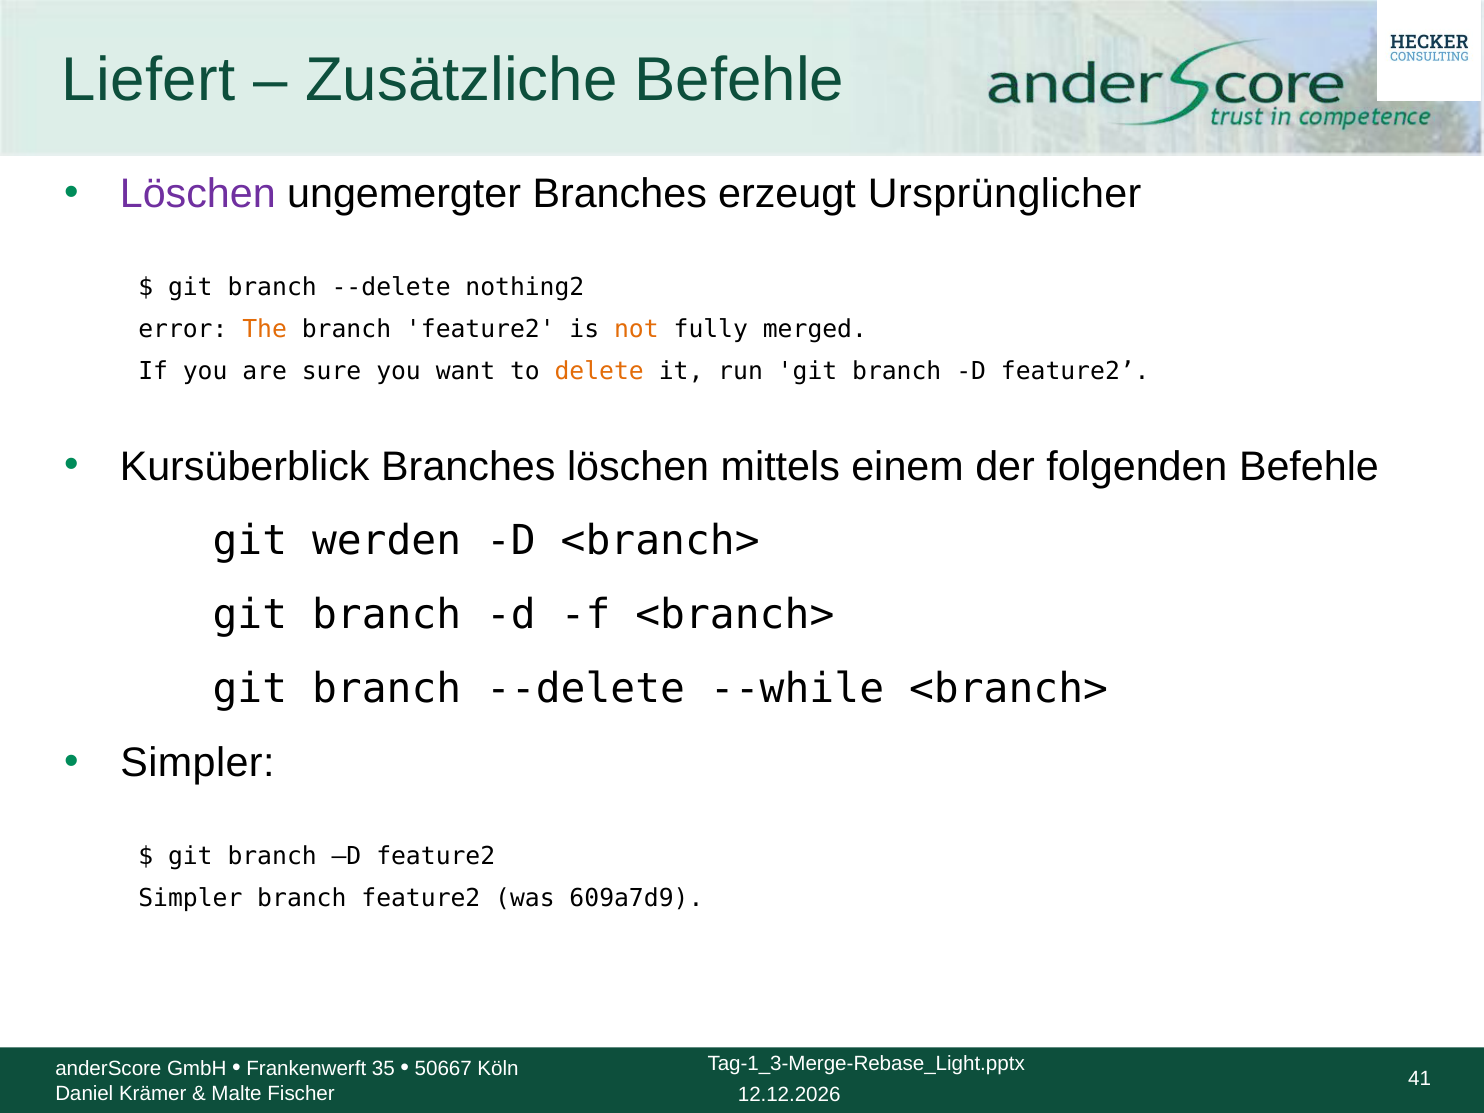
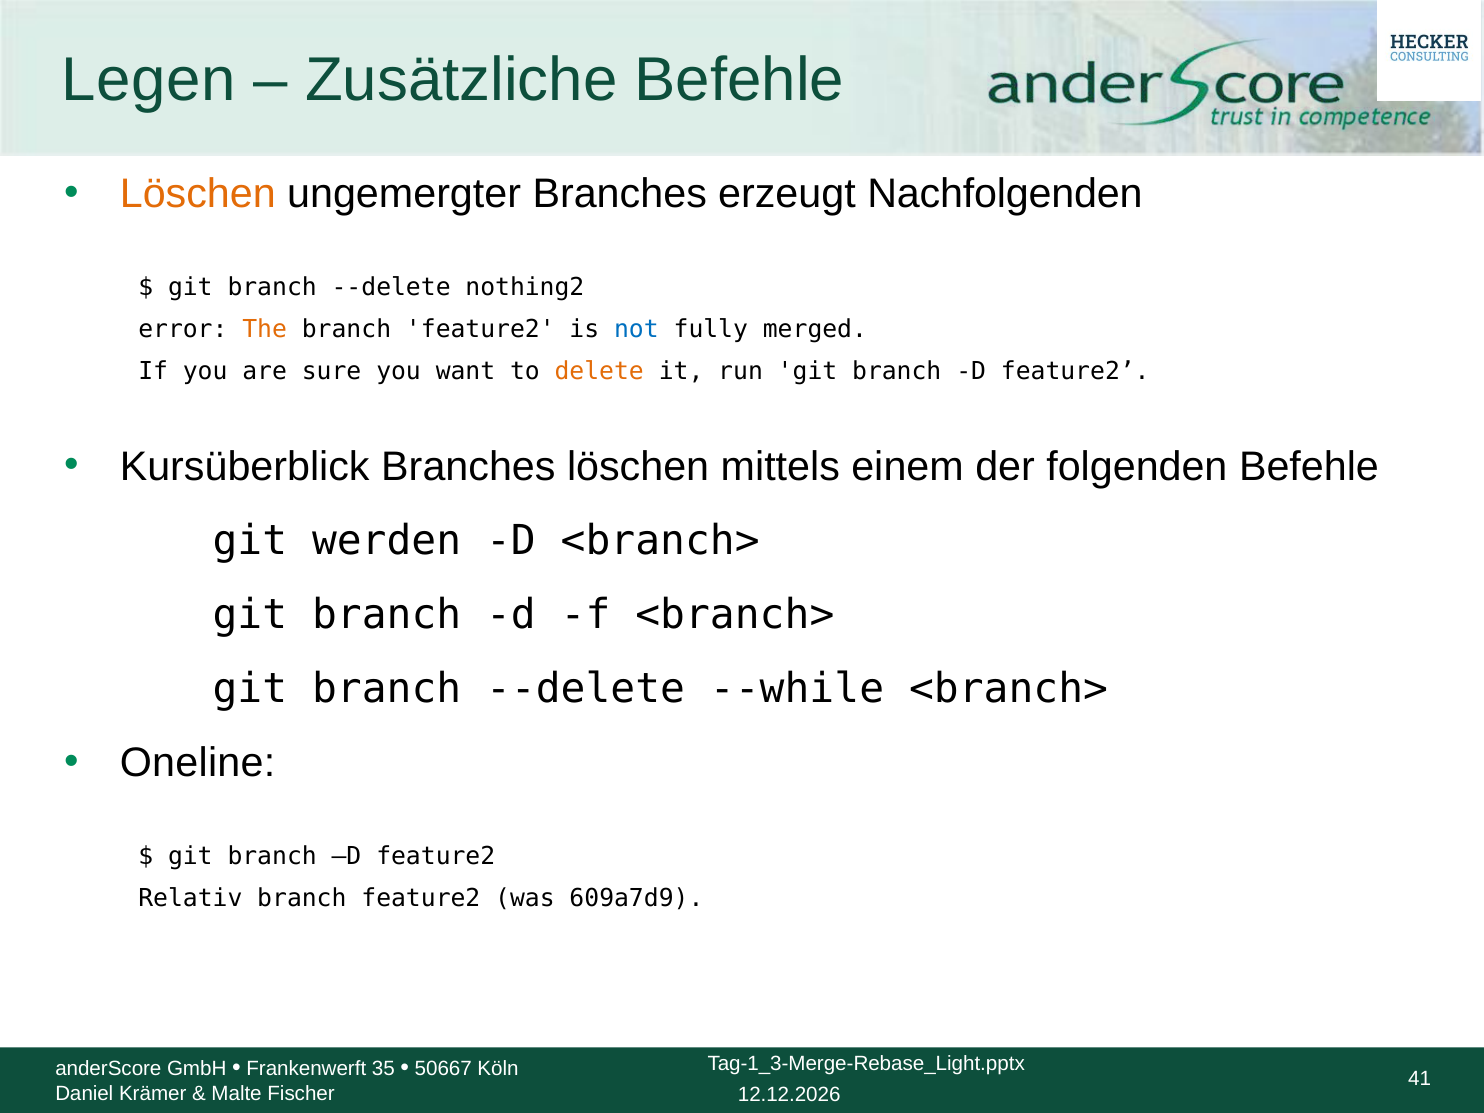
Liefert: Liefert -> Legen
Löschen at (198, 194) colour: purple -> orange
Ursprünglicher: Ursprünglicher -> Nachfolgenden
not colour: orange -> blue
Simpler at (198, 763): Simpler -> Oneline
Simpler at (190, 898): Simpler -> Relativ
